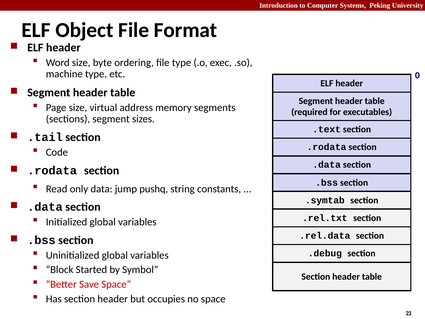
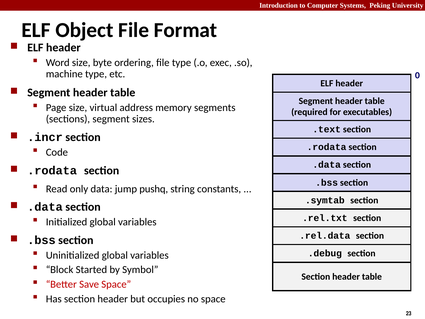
.tail: .tail -> .incr
